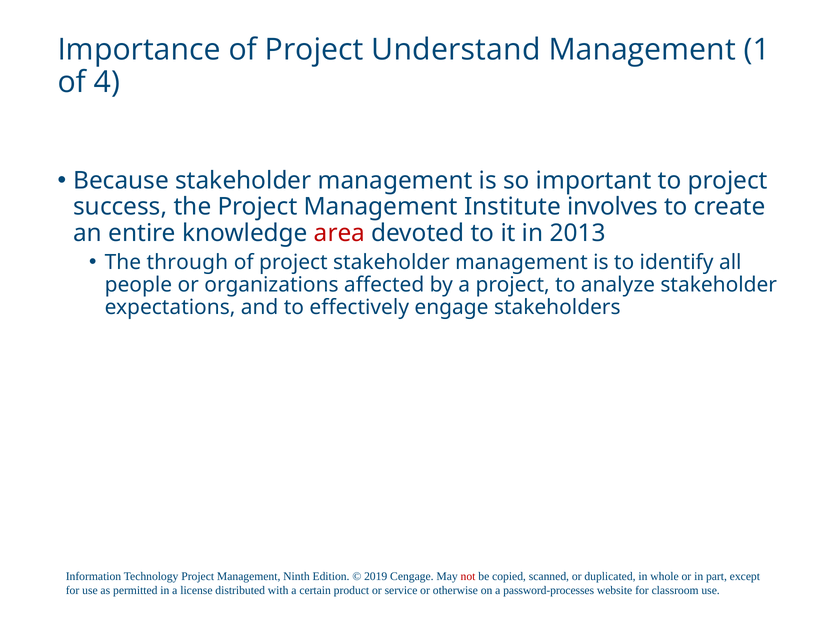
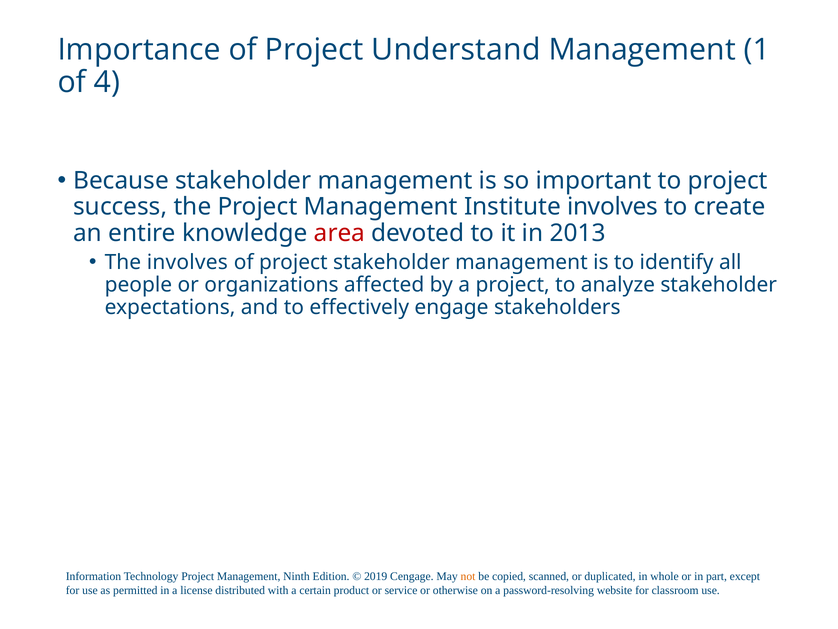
The through: through -> involves
not colour: red -> orange
password-processes: password-processes -> password-resolving
